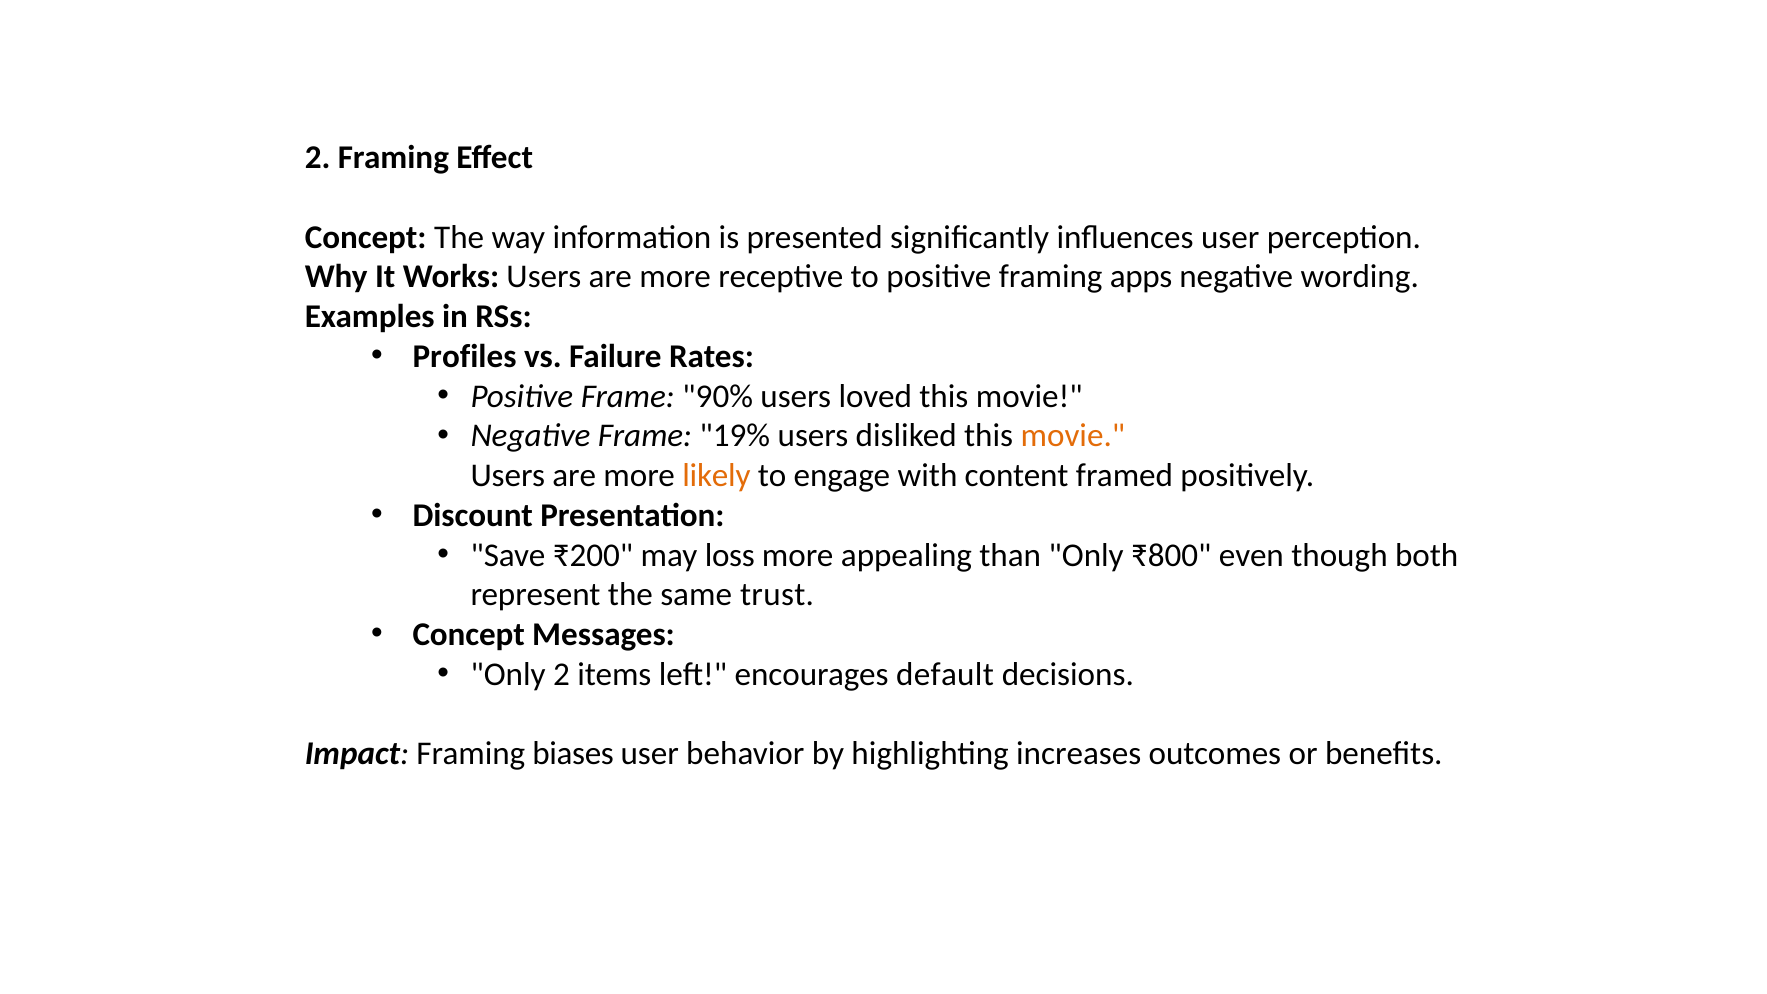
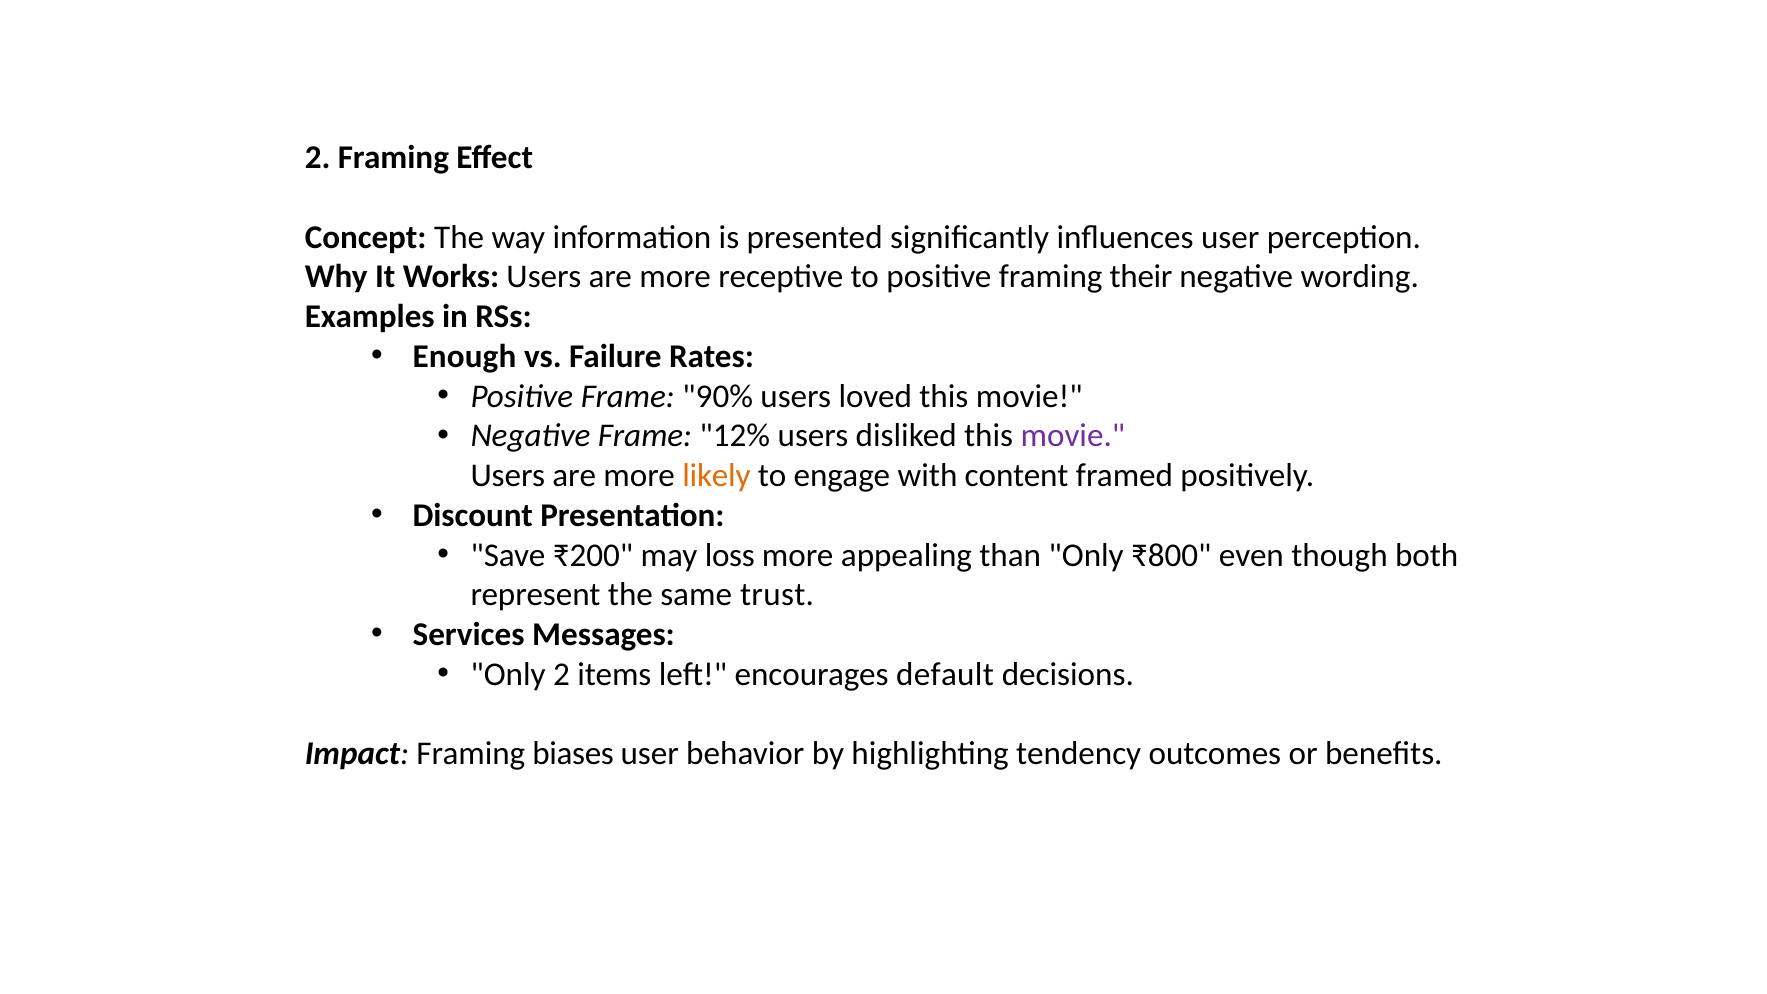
apps: apps -> their
Profiles: Profiles -> Enough
19%: 19% -> 12%
movie at (1073, 436) colour: orange -> purple
Concept at (469, 635): Concept -> Services
increases: increases -> tendency
